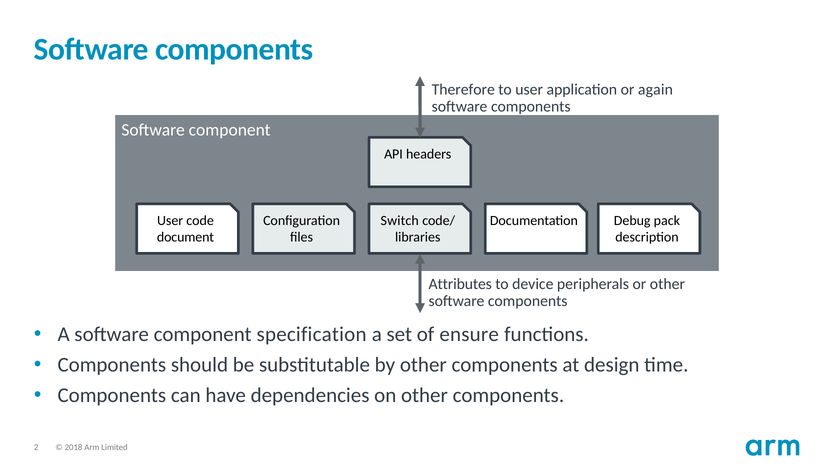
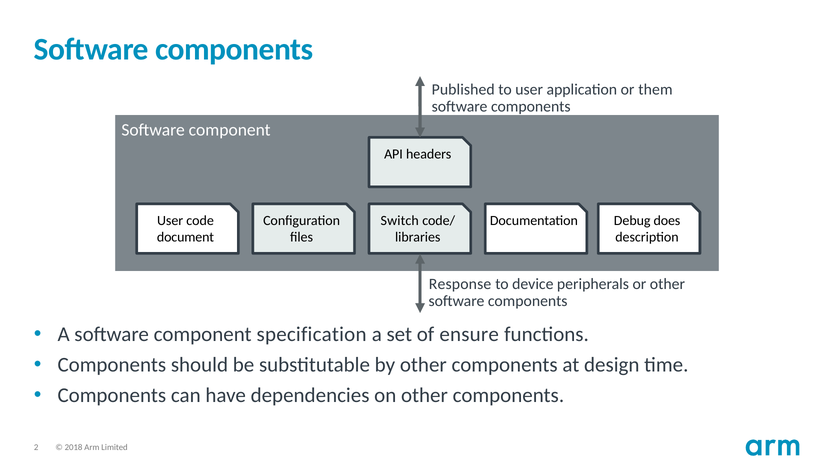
Therefore: Therefore -> Published
again: again -> them
pack: pack -> does
Attributes: Attributes -> Response
